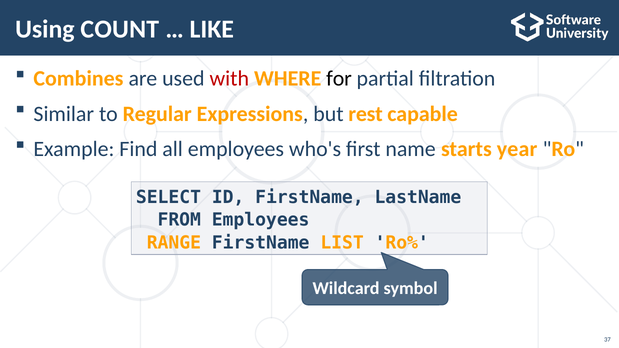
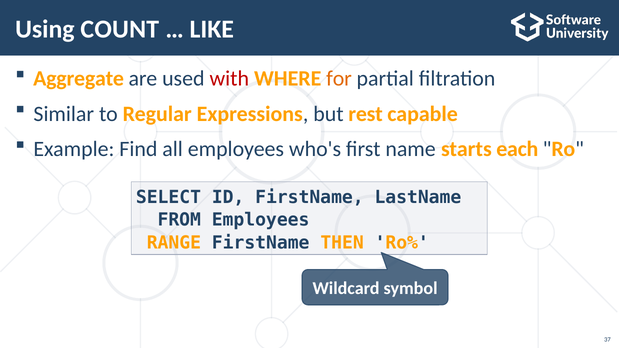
Combines: Combines -> Aggregate
for colour: black -> orange
year: year -> each
LIST: LIST -> THEN
